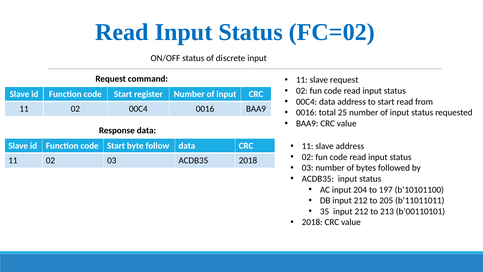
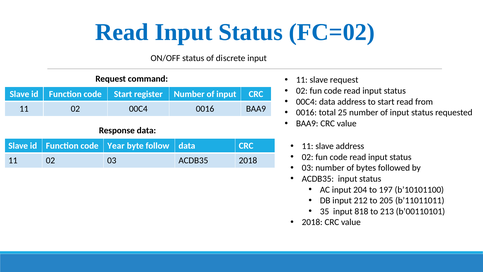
Start at (116, 146): Start -> Year
35 input 212: 212 -> 818
